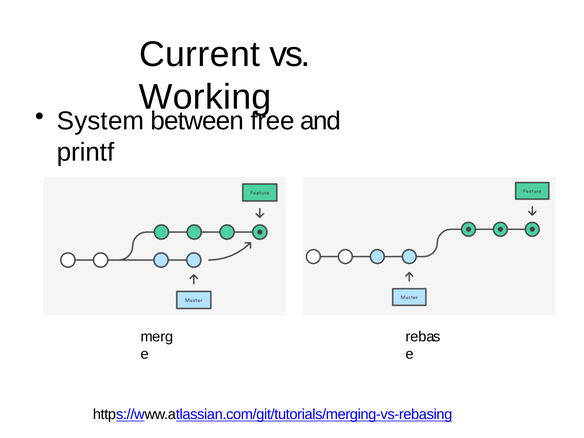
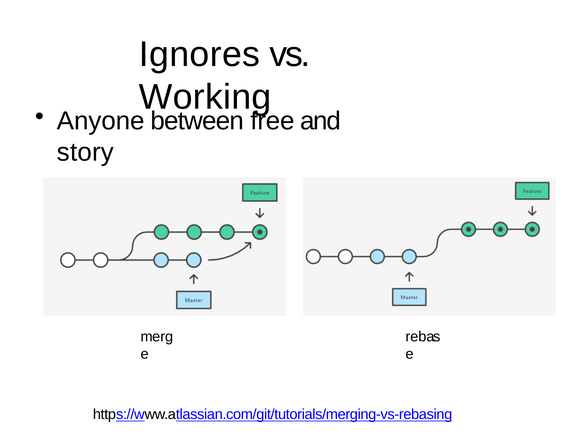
Current: Current -> Ignores
System: System -> Anyone
printf: printf -> story
